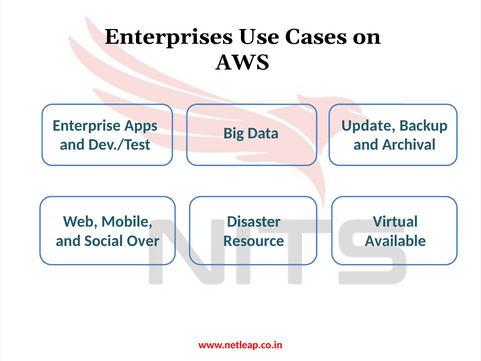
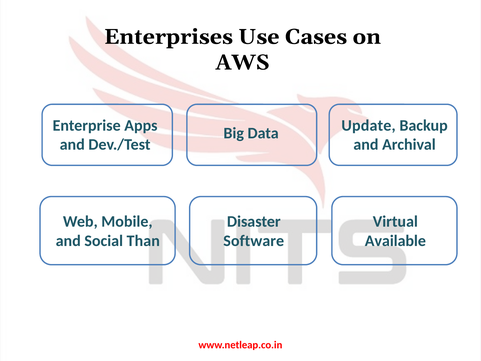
Over: Over -> Than
Resource: Resource -> Software
